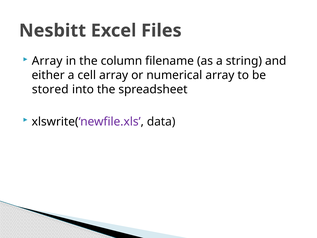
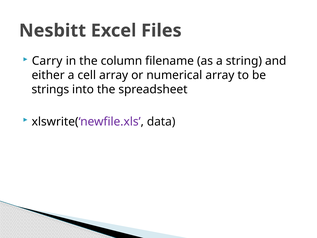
Array at (47, 61): Array -> Carry
stored: stored -> strings
